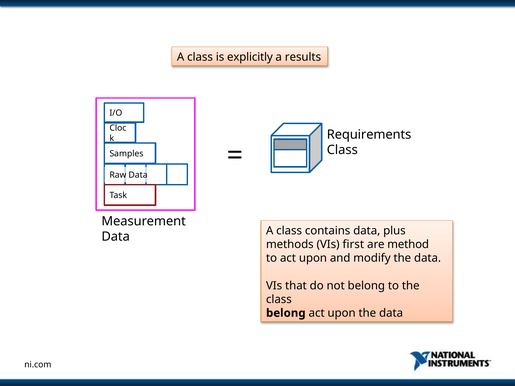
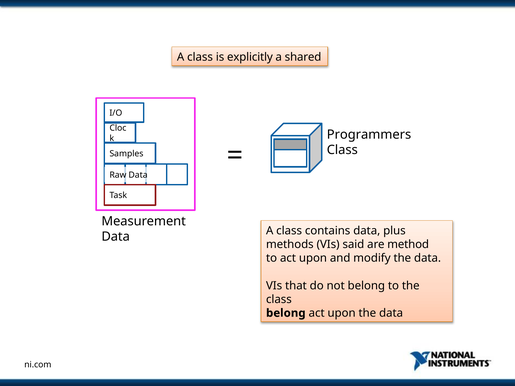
results: results -> shared
Requirements: Requirements -> Programmers
first: first -> said
